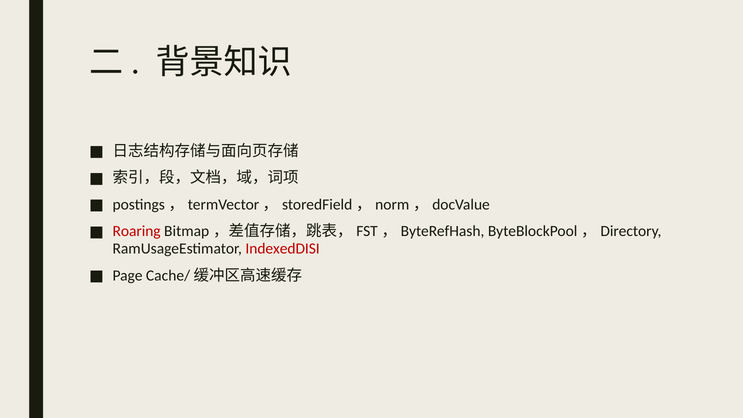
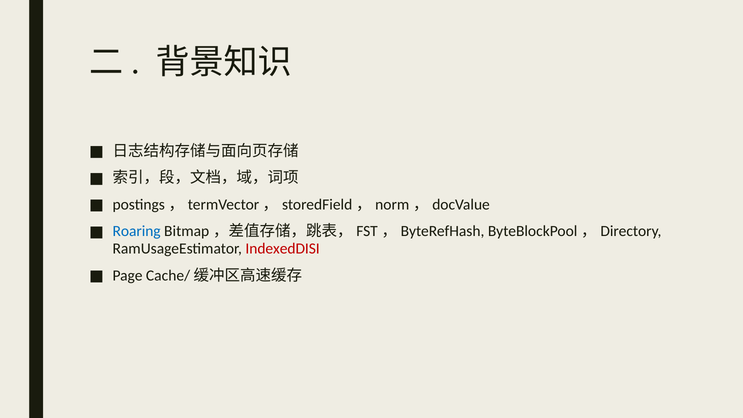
Roaring colour: red -> blue
